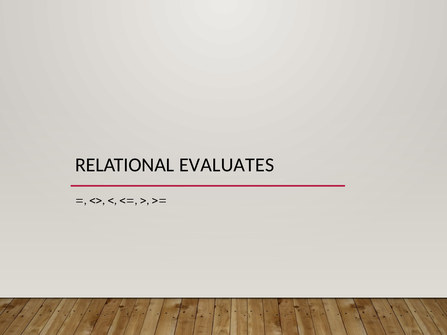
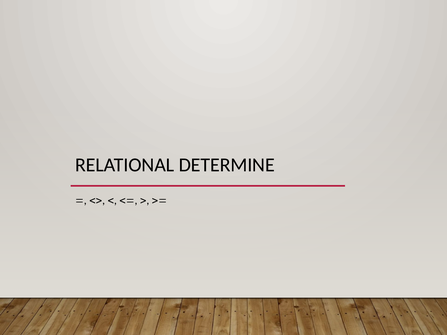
EVALUATES: EVALUATES -> DETERMINE
